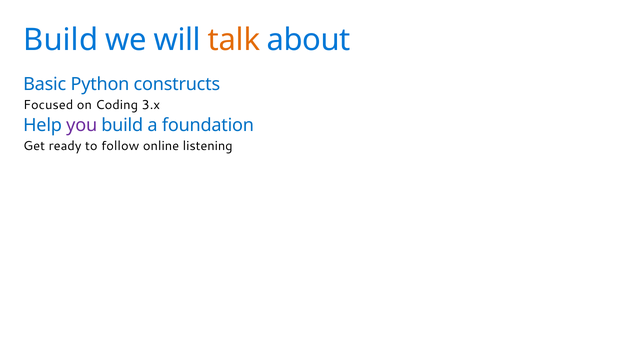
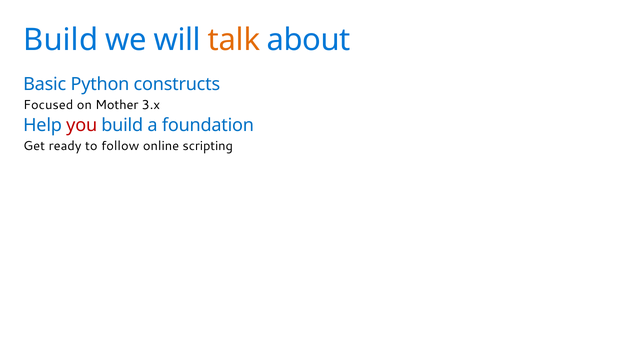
Coding: Coding -> Mother
you colour: purple -> red
listening: listening -> scripting
